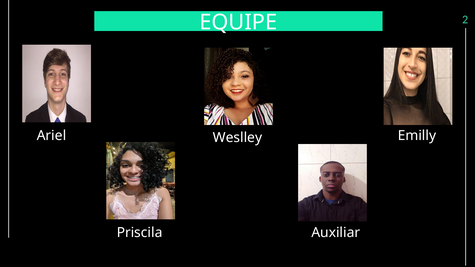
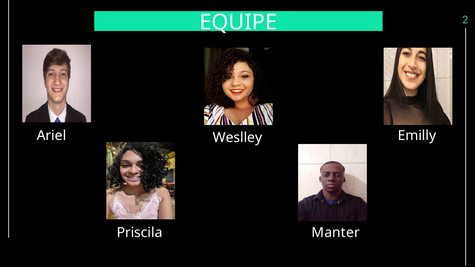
Auxiliar: Auxiliar -> Manter
